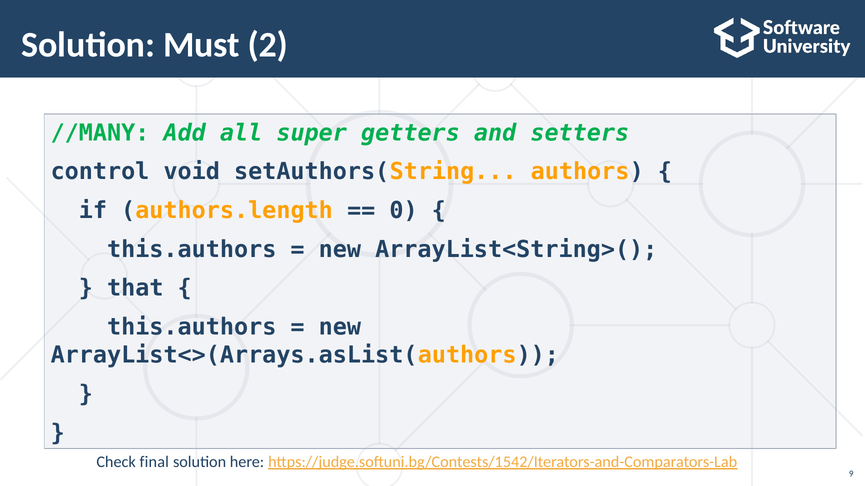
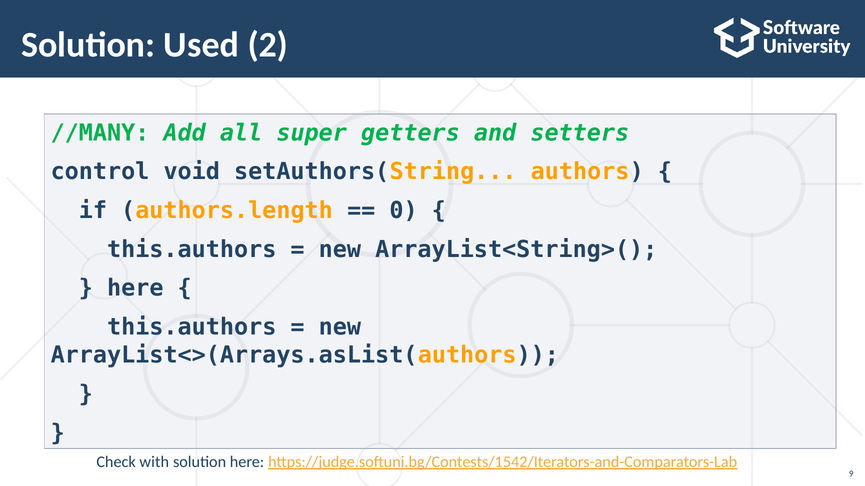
Must: Must -> Used
that at (135, 289): that -> here
final: final -> with
